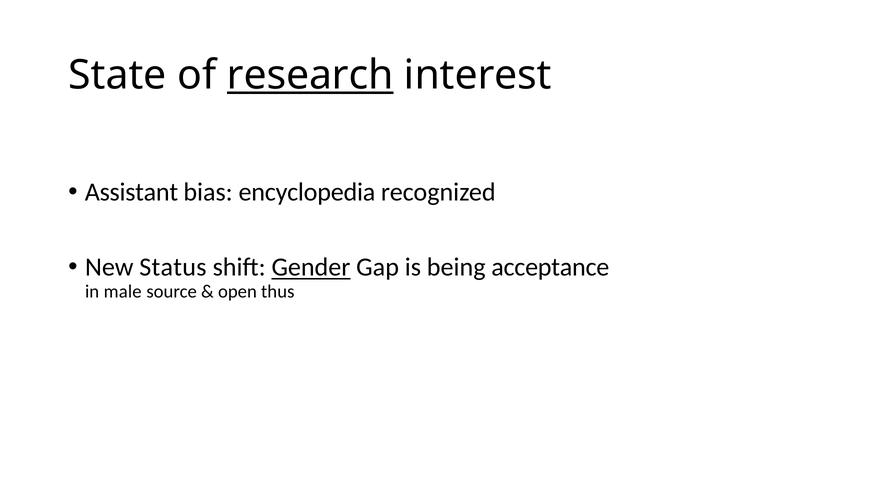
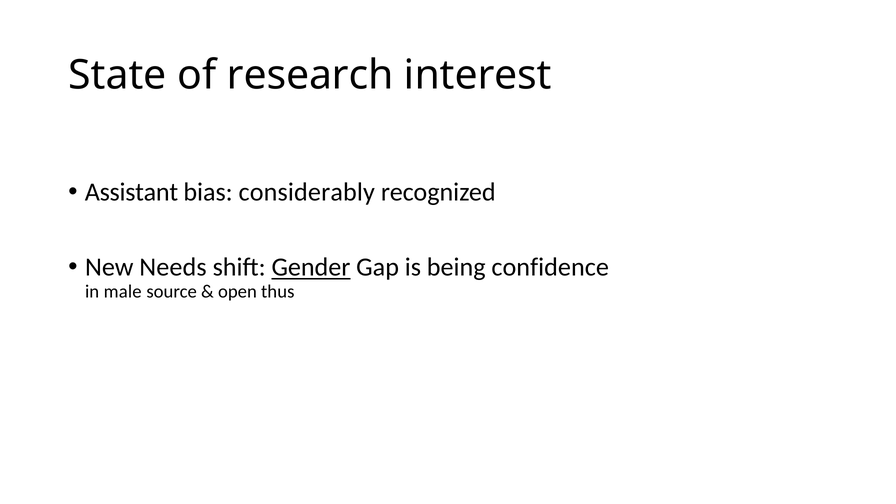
research underline: present -> none
encyclopedia: encyclopedia -> considerably
Status: Status -> Needs
acceptance: acceptance -> confidence
